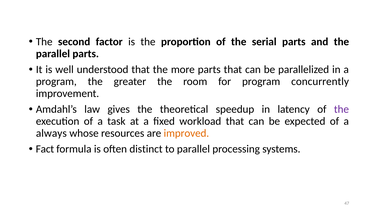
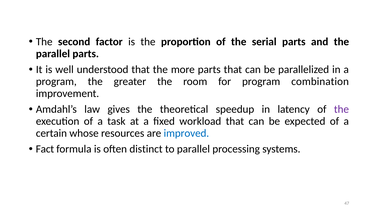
concurrently: concurrently -> combination
always: always -> certain
improved colour: orange -> blue
